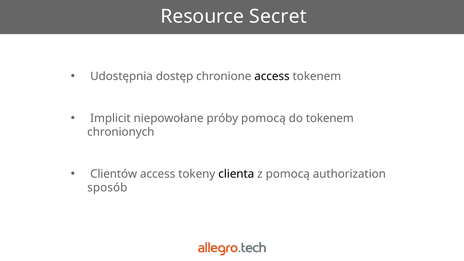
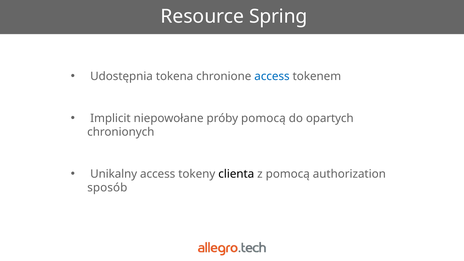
Secret: Secret -> Spring
dostęp: dostęp -> tokena
access at (272, 76) colour: black -> blue
do tokenem: tokenem -> opartych
Clientów: Clientów -> Unikalny
